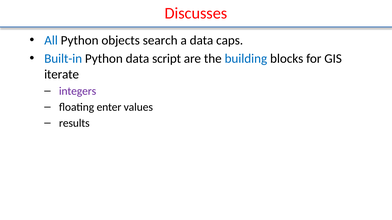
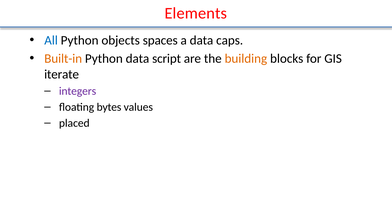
Discusses: Discusses -> Elements
search: search -> spaces
Built-in colour: blue -> orange
building colour: blue -> orange
enter: enter -> bytes
results: results -> placed
